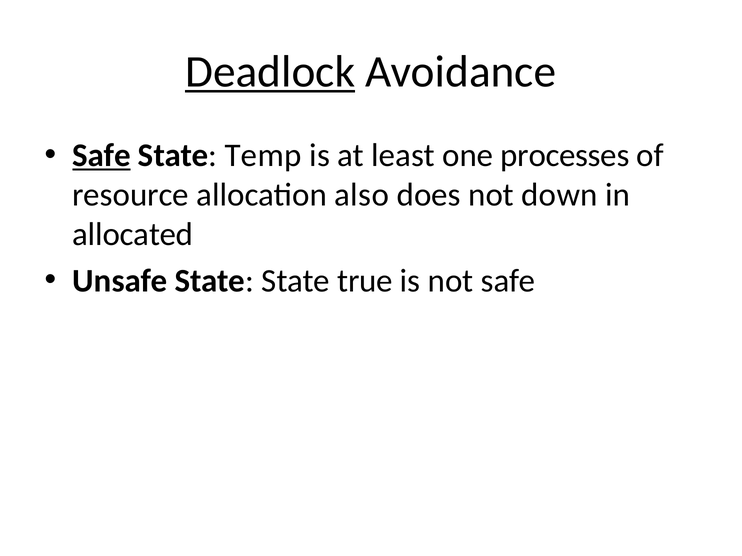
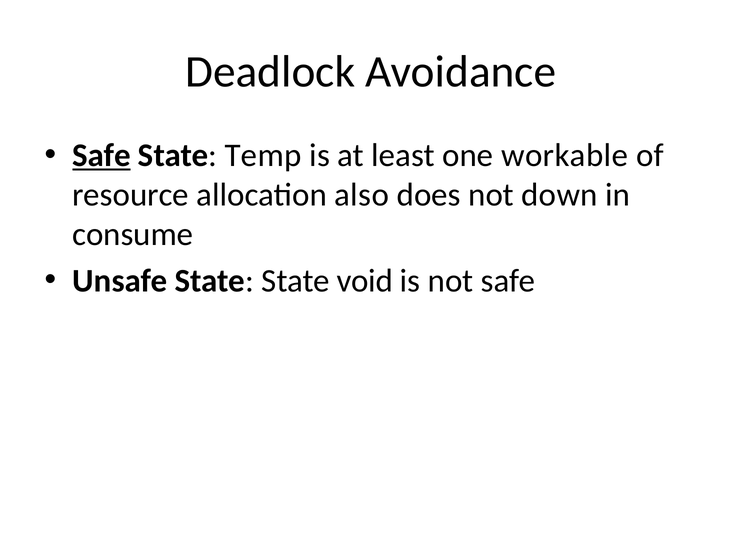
Deadlock underline: present -> none
processes: processes -> workable
allocated: allocated -> consume
true: true -> void
